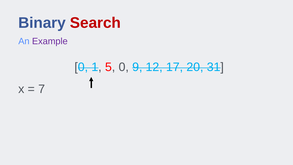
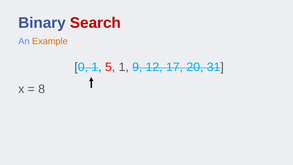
Example colour: purple -> orange
5 0: 0 -> 1
7: 7 -> 8
